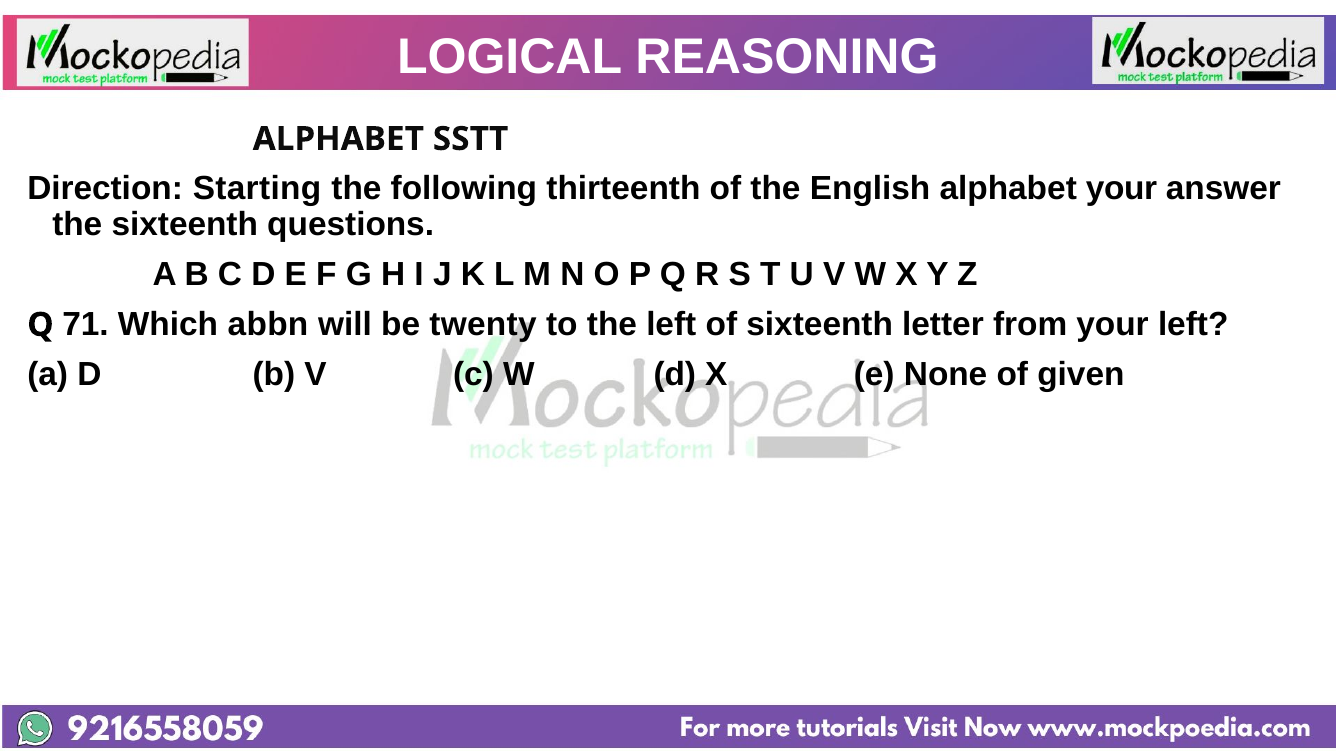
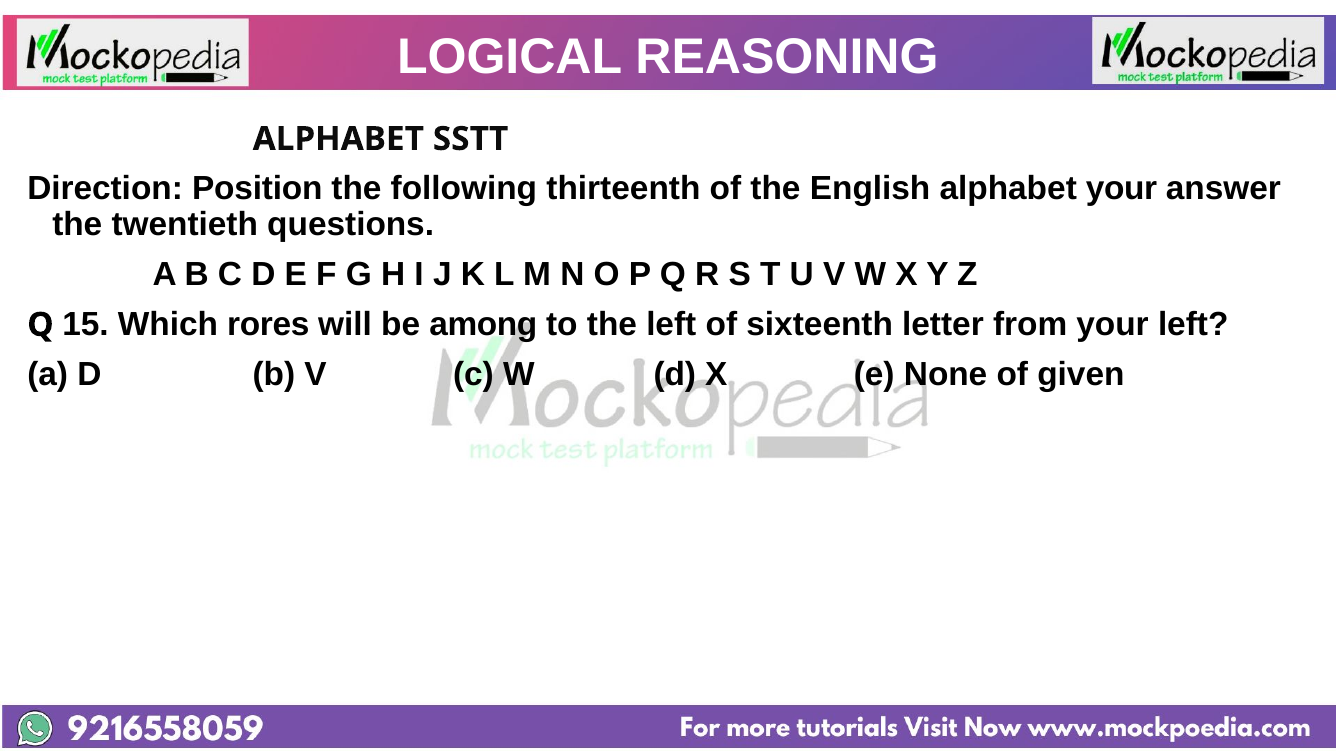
Starting: Starting -> Position
the sixteenth: sixteenth -> twentieth
71: 71 -> 15
abbn: abbn -> rores
twenty: twenty -> among
